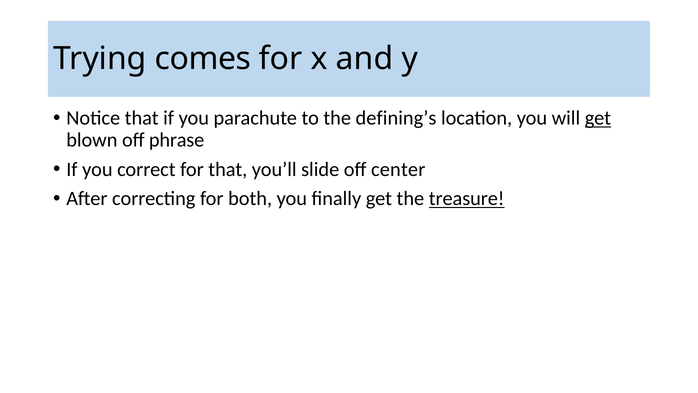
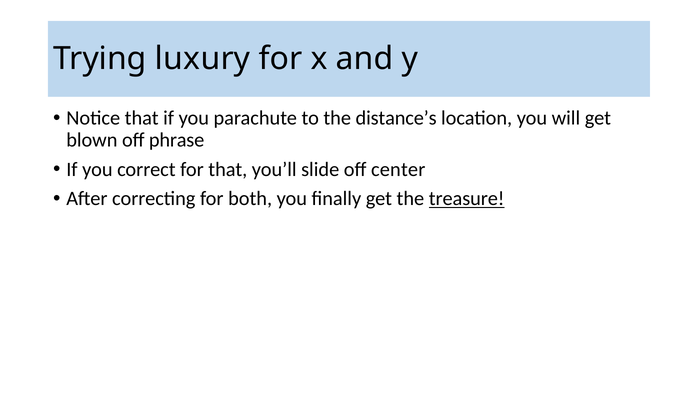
comes: comes -> luxury
defining’s: defining’s -> distance’s
get at (598, 118) underline: present -> none
